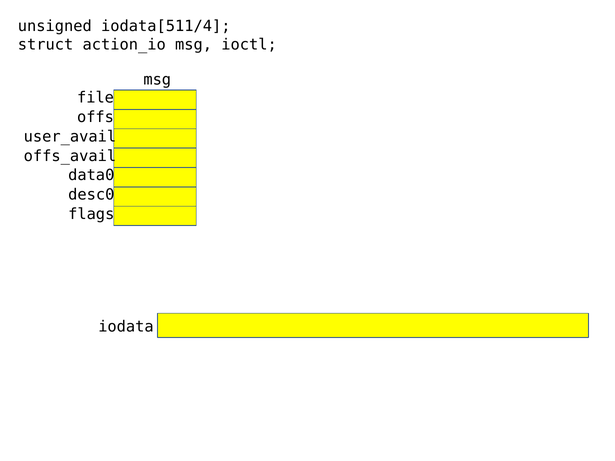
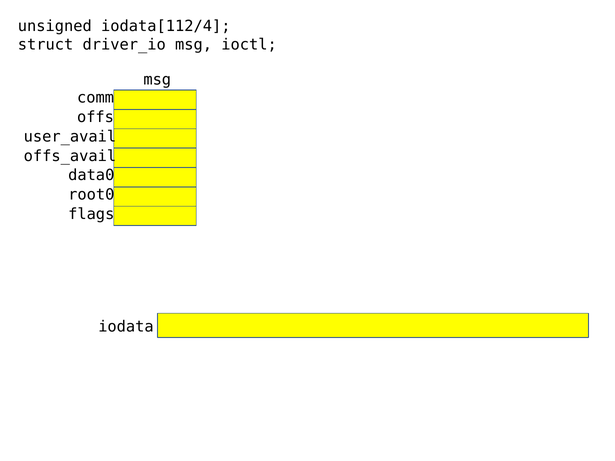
iodata[511/4: iodata[511/4 -> iodata[112/4
action_io: action_io -> driver_io
file: file -> comm
desc0: desc0 -> root0
